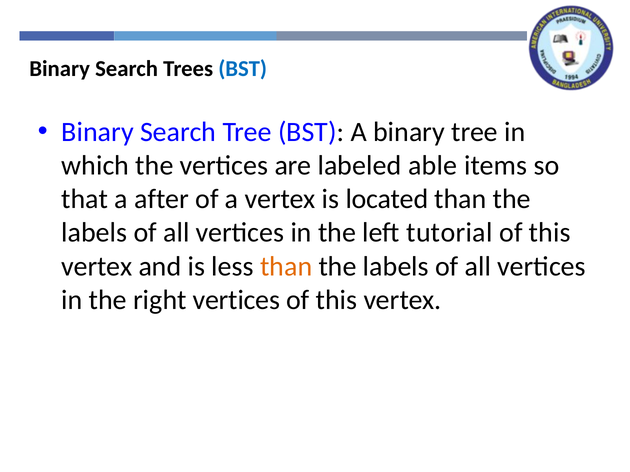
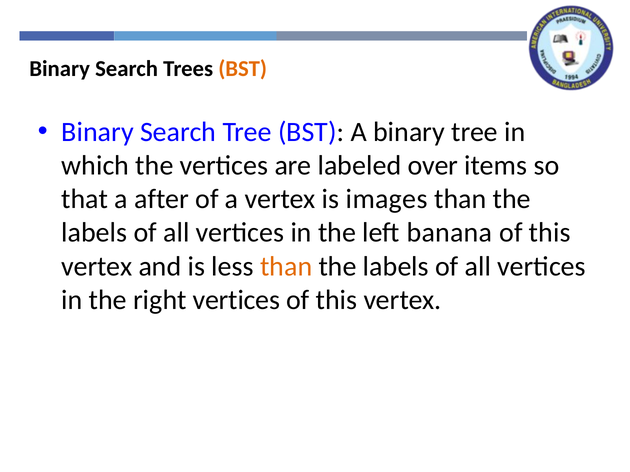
BST at (243, 69) colour: blue -> orange
able: able -> over
located: located -> images
tutorial: tutorial -> banana
